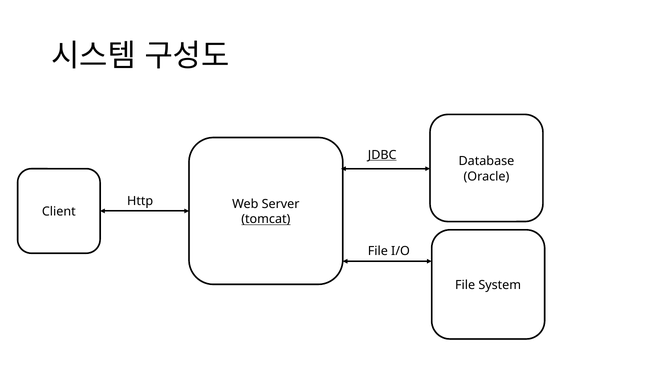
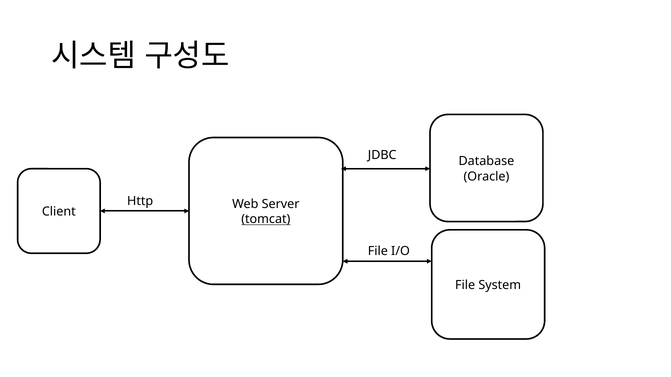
JDBC underline: present -> none
